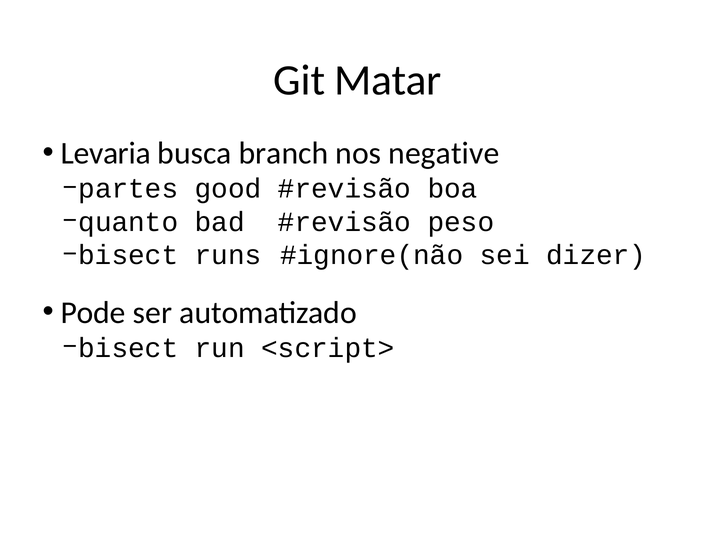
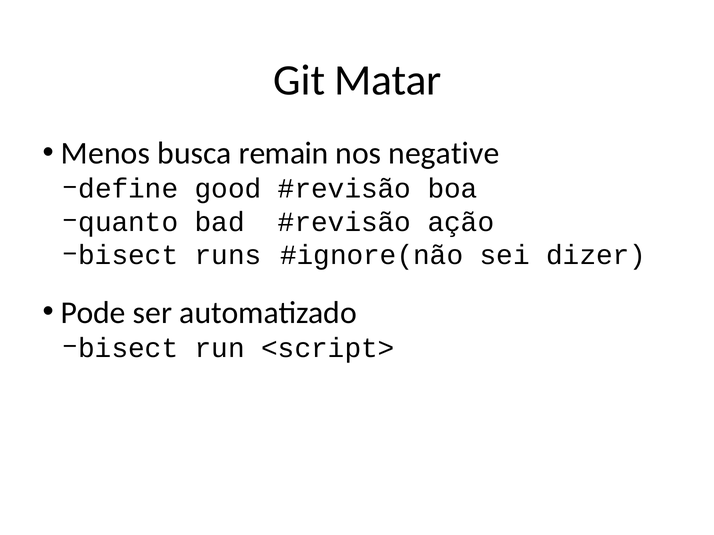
Levaria: Levaria -> Menos
branch: branch -> remain
partes: partes -> define
peso: peso -> ação
